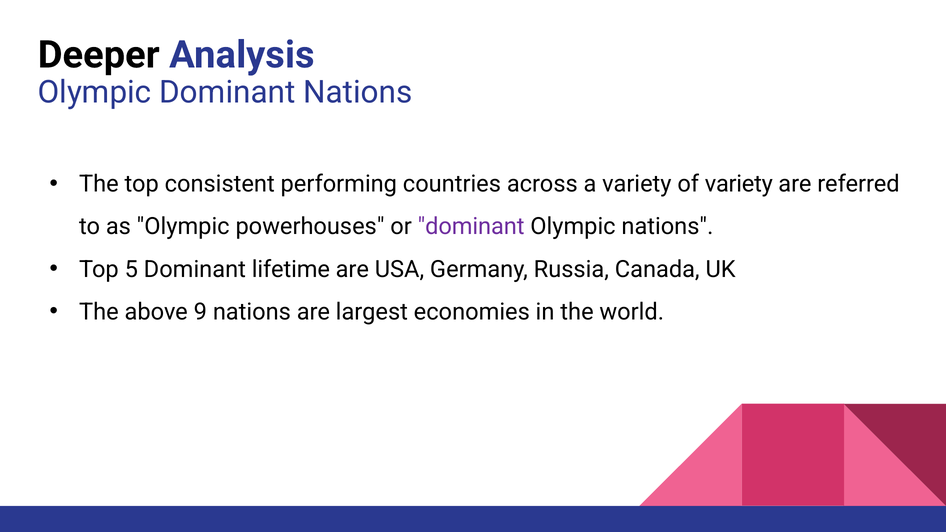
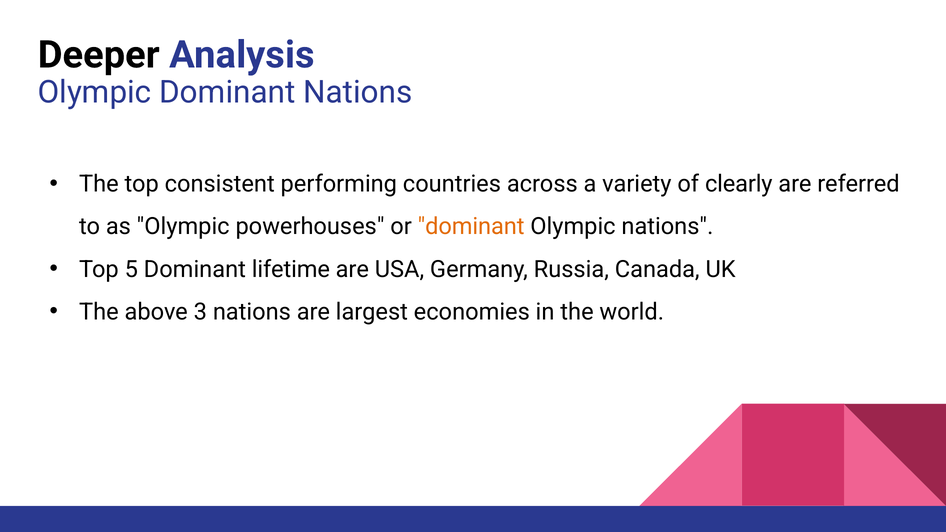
of variety: variety -> clearly
dominant at (471, 227) colour: purple -> orange
9: 9 -> 3
